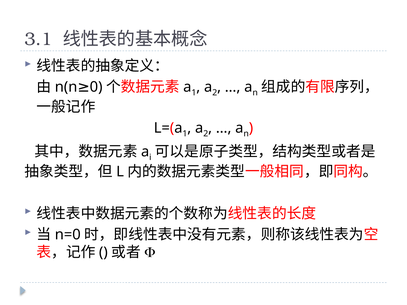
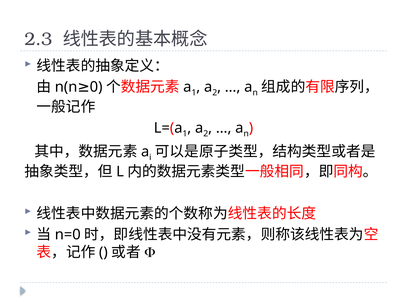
3.1: 3.1 -> 2.3
